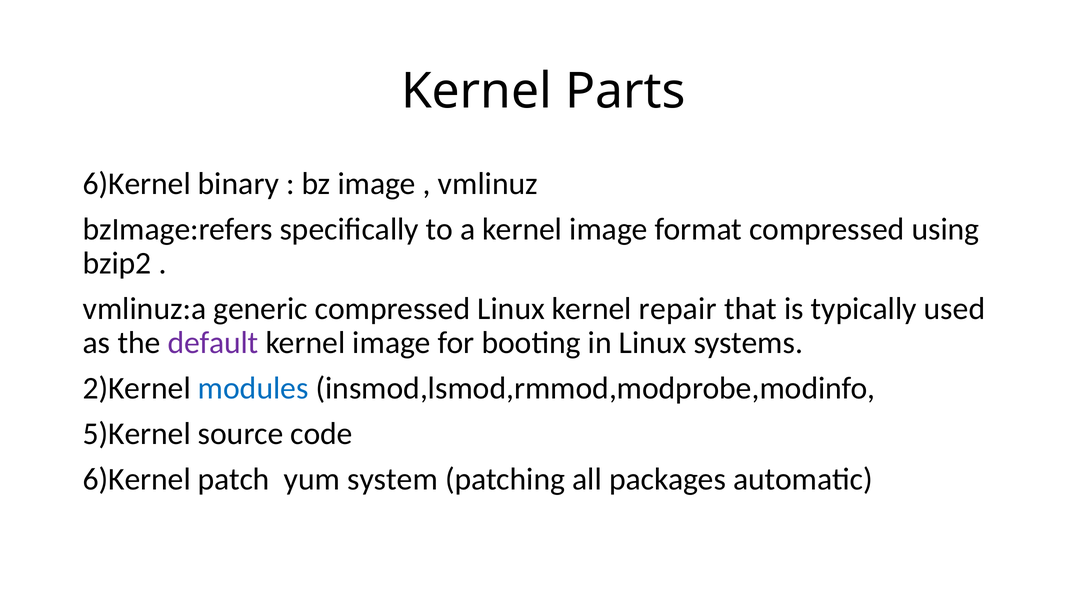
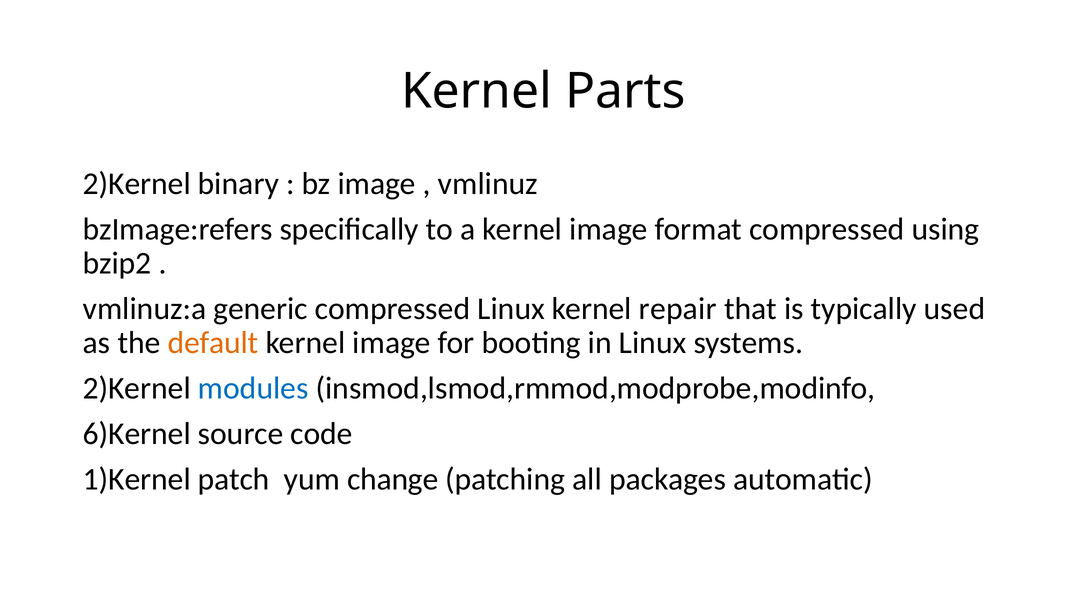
6)Kernel at (137, 184): 6)Kernel -> 2)Kernel
default colour: purple -> orange
5)Kernel: 5)Kernel -> 6)Kernel
6)Kernel at (137, 480): 6)Kernel -> 1)Kernel
system: system -> change
